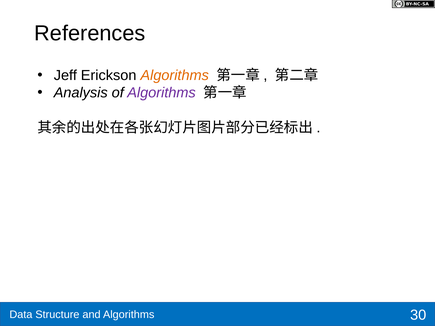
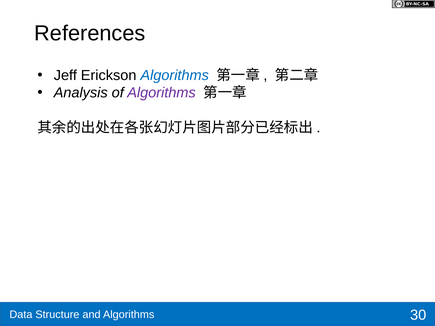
Algorithms at (175, 76) colour: orange -> blue
